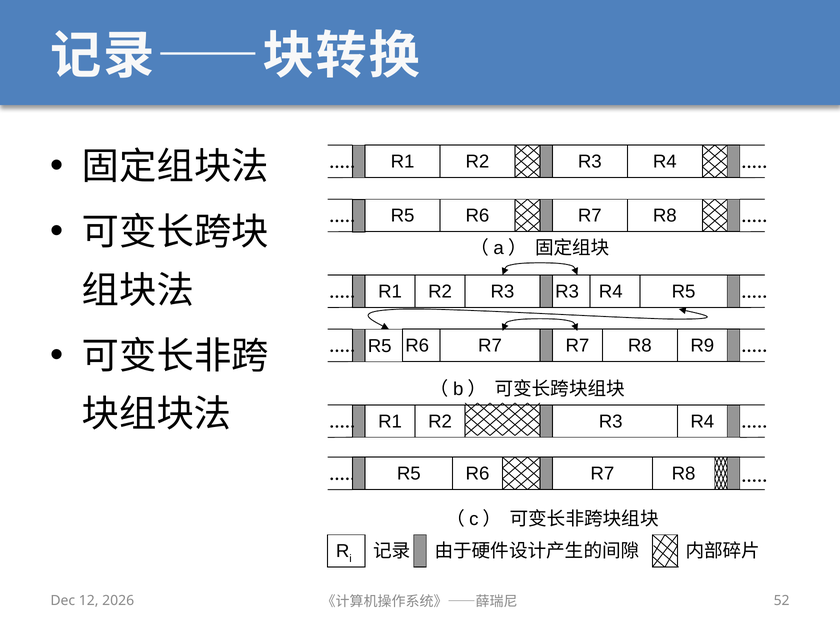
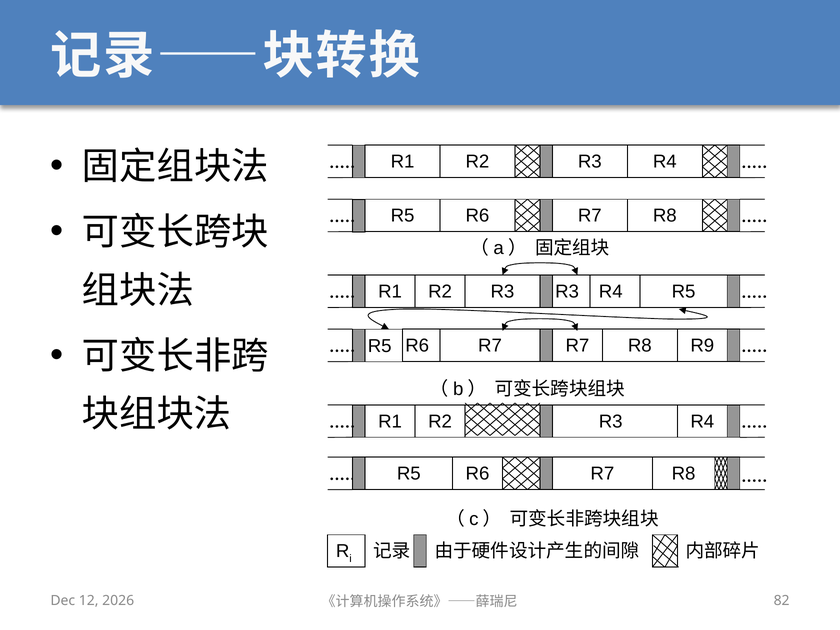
52: 52 -> 82
